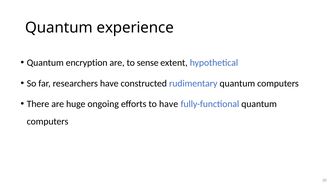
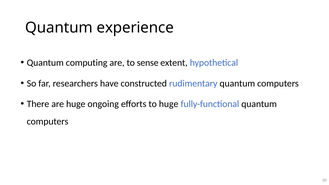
encryption: encryption -> computing
to have: have -> huge
